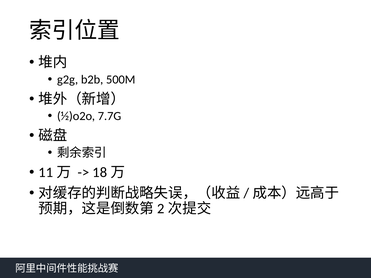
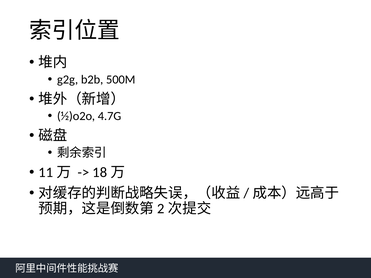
7.7G: 7.7G -> 4.7G
